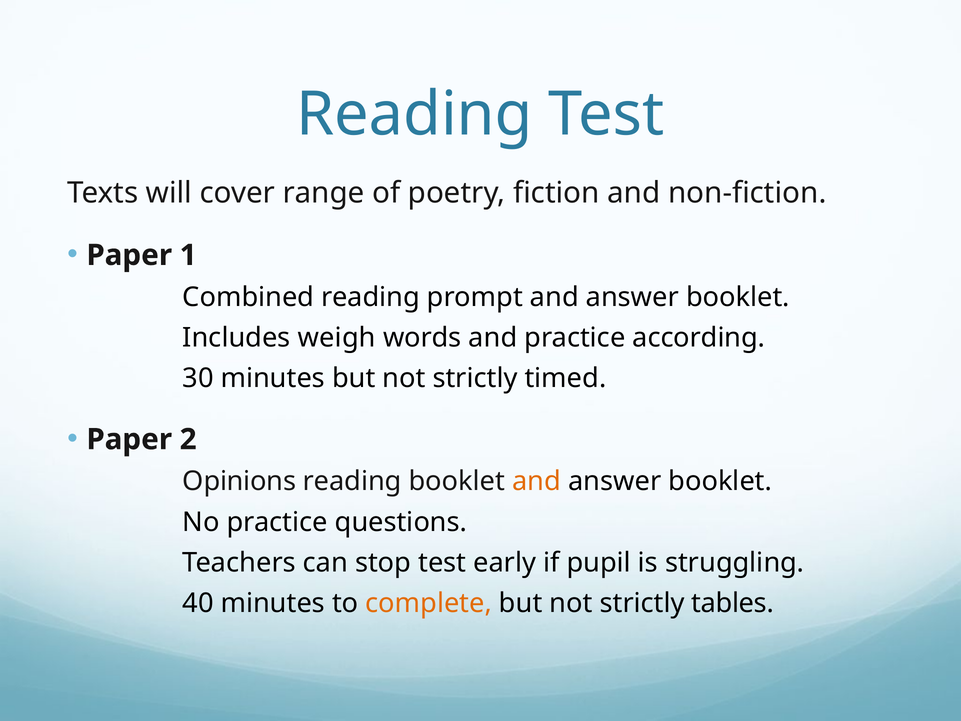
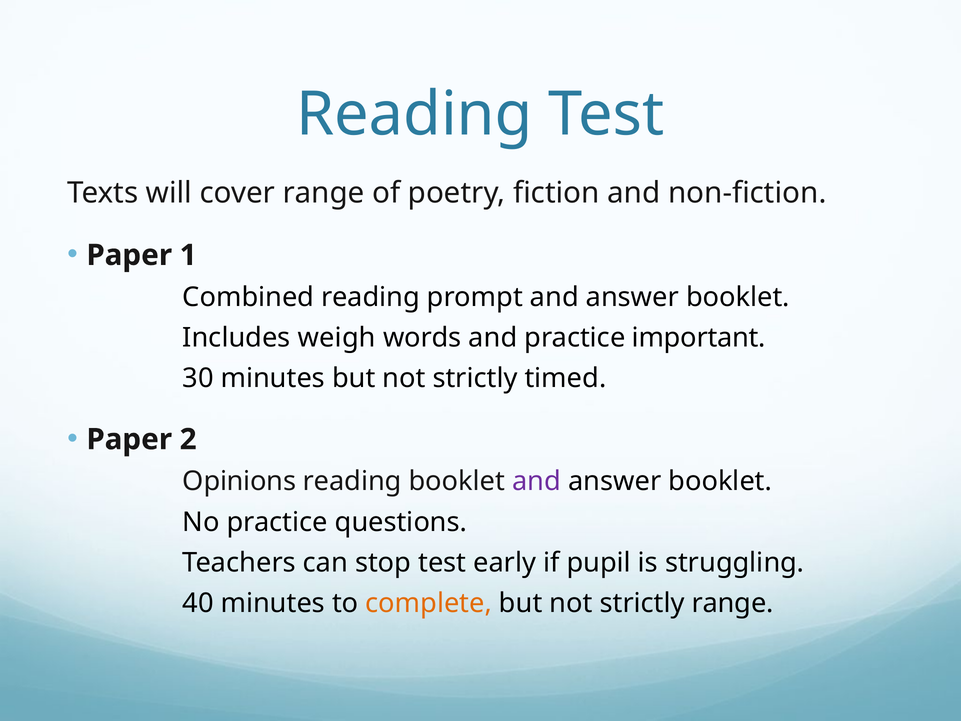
according: according -> important
and at (537, 481) colour: orange -> purple
strictly tables: tables -> range
